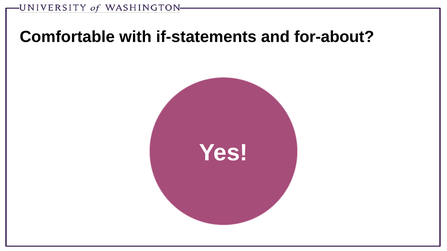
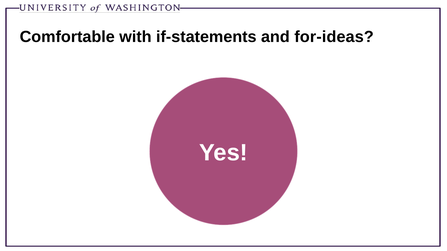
for-about: for-about -> for-ideas
